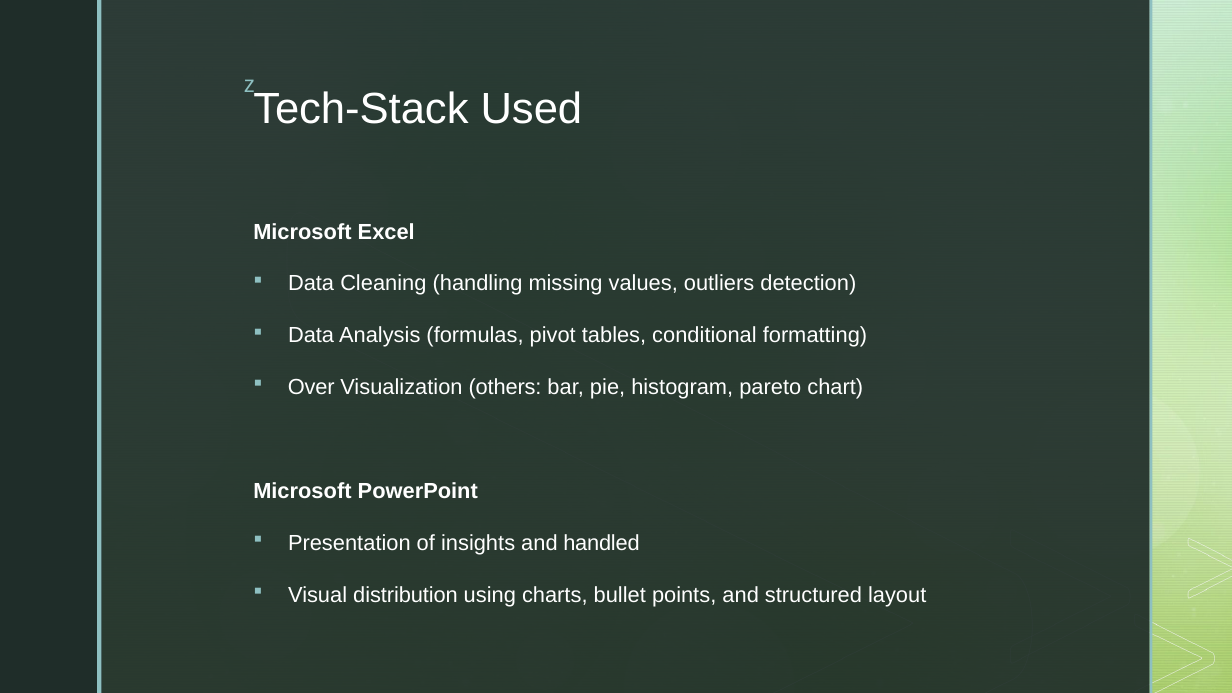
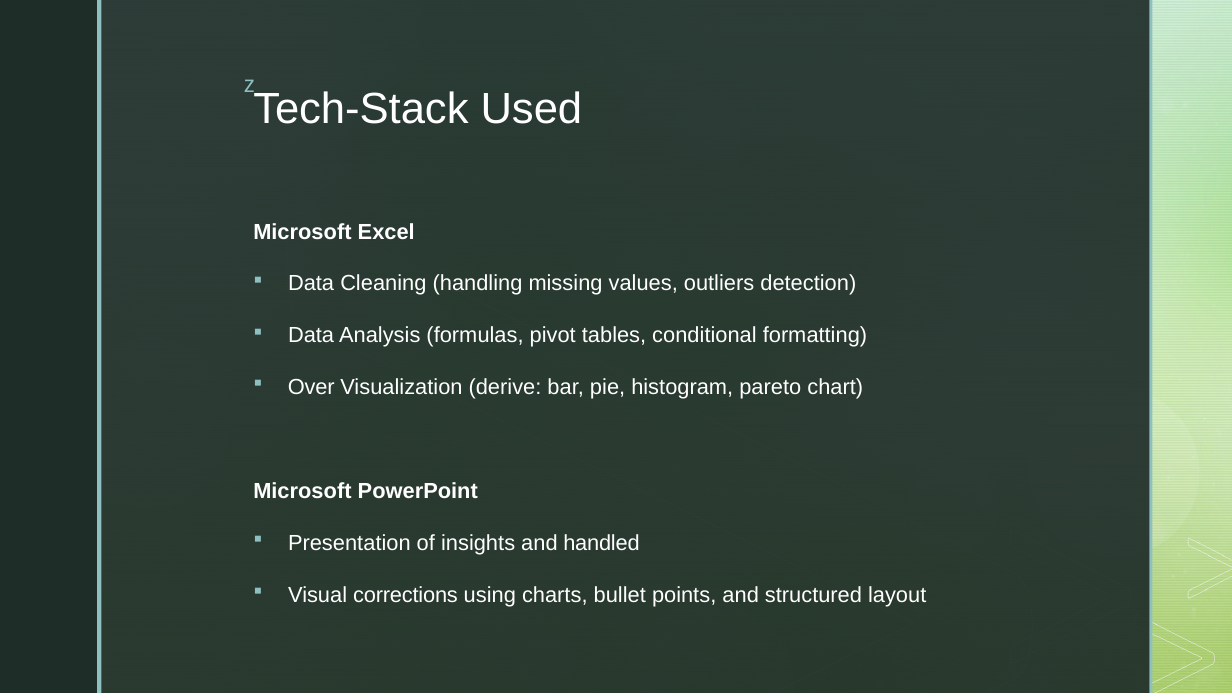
others: others -> derive
distribution: distribution -> corrections
